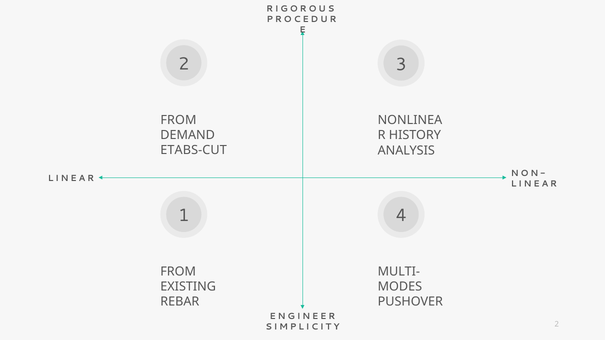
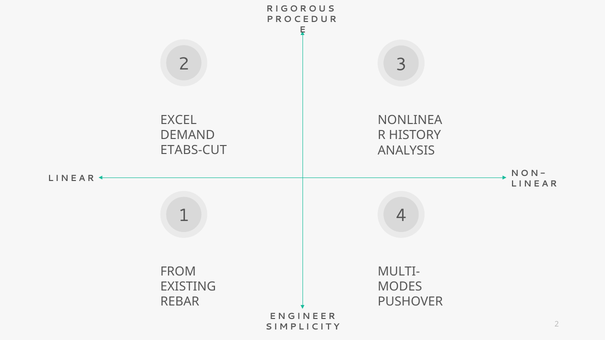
FROM at (178, 120): FROM -> EXCEL
